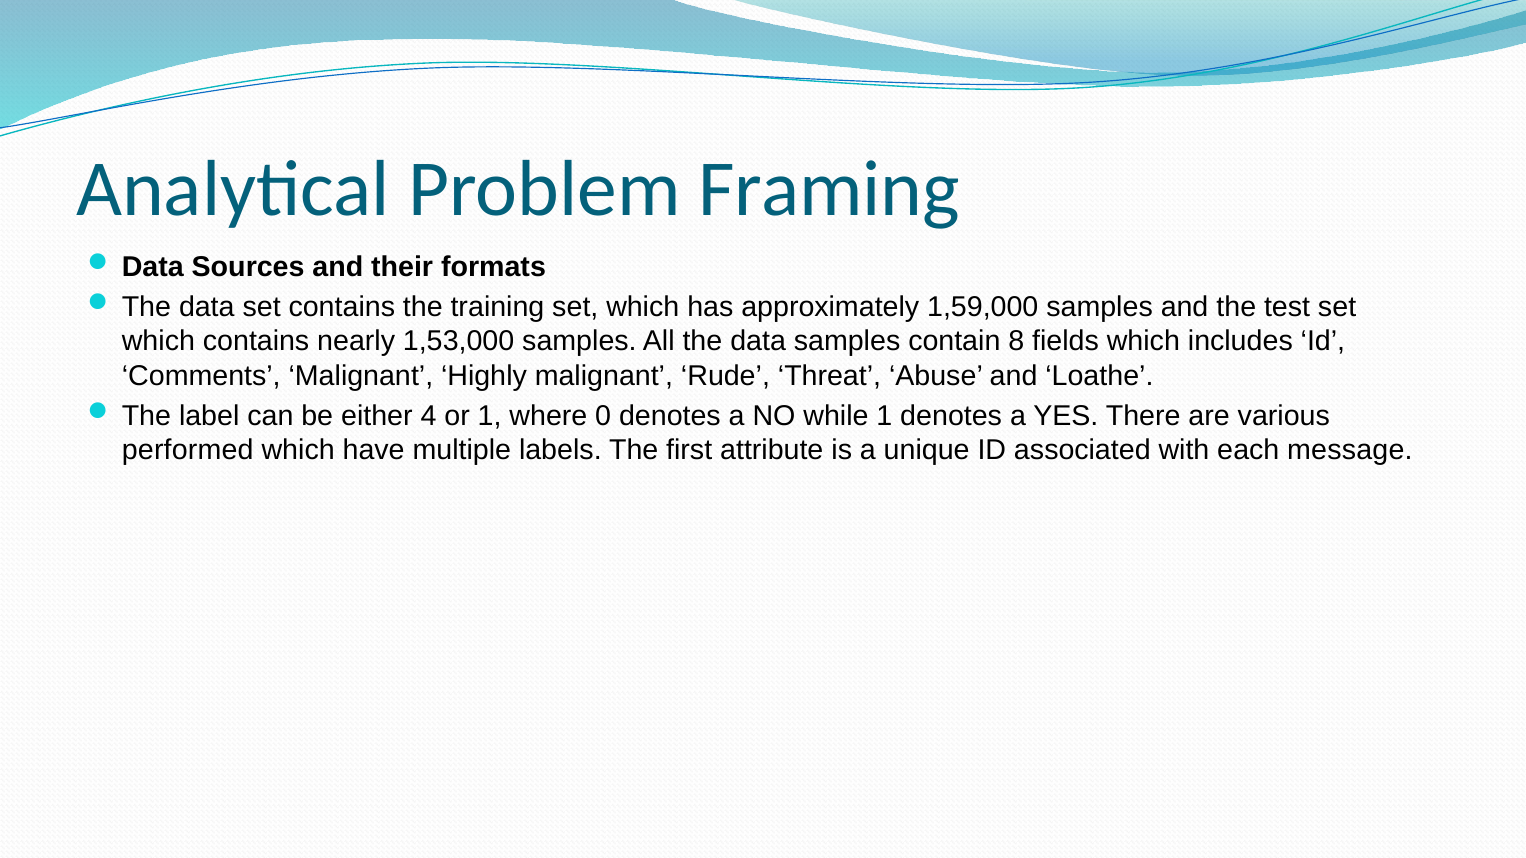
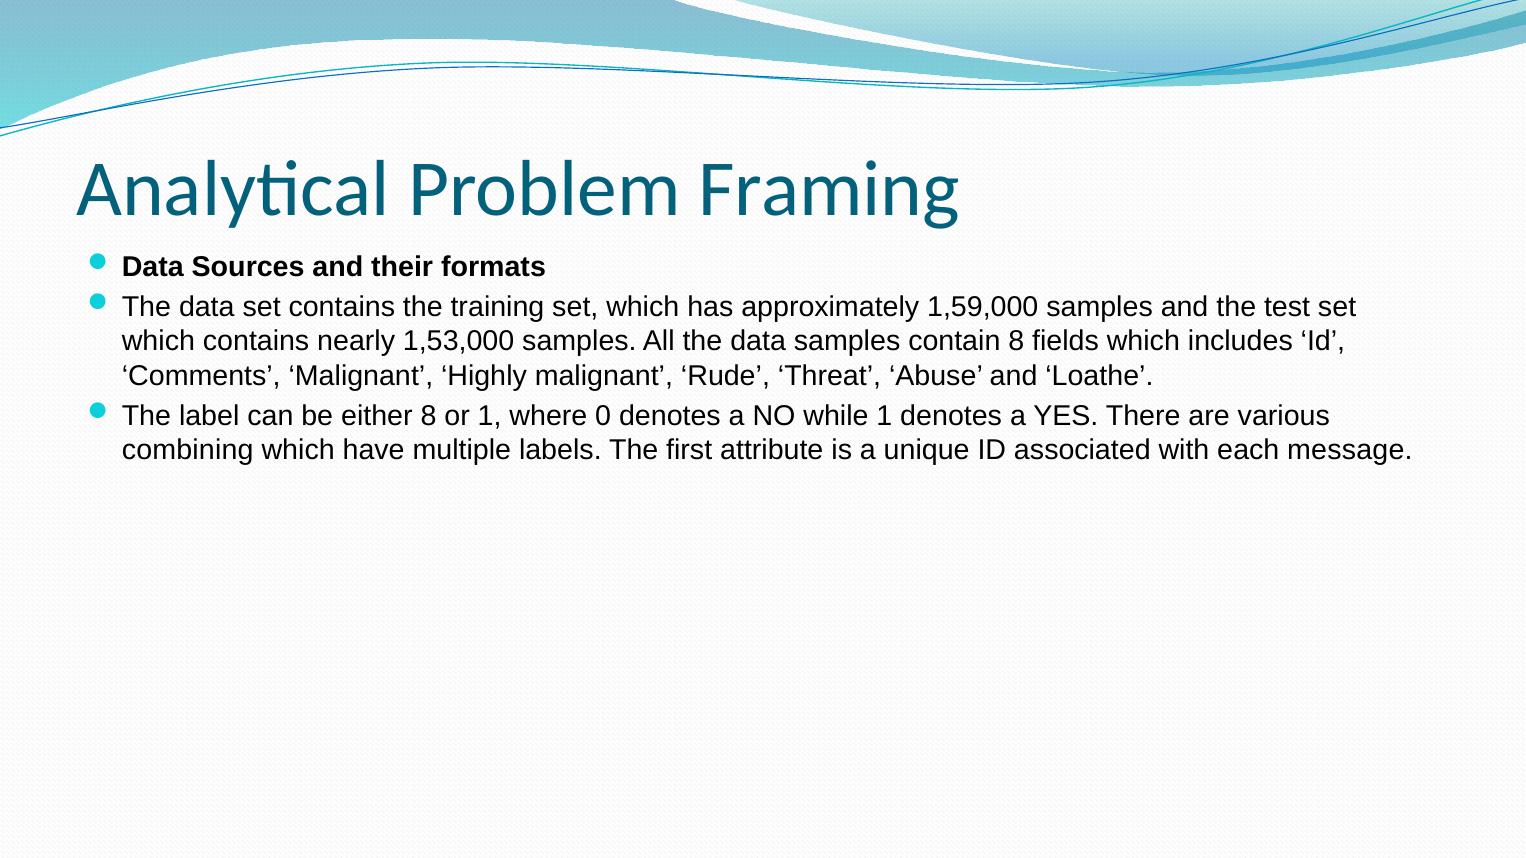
either 4: 4 -> 8
performed: performed -> combining
